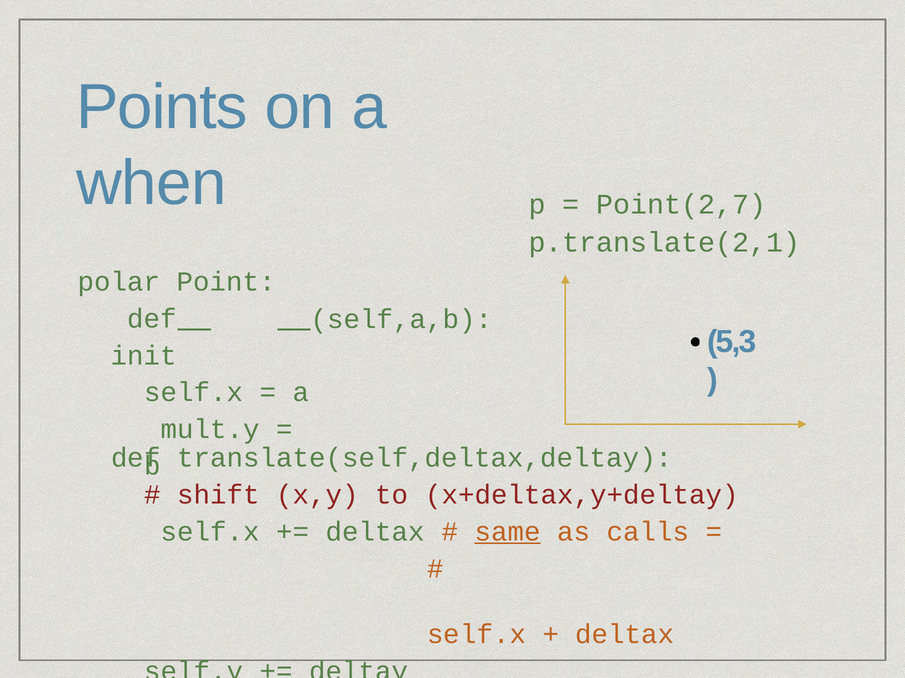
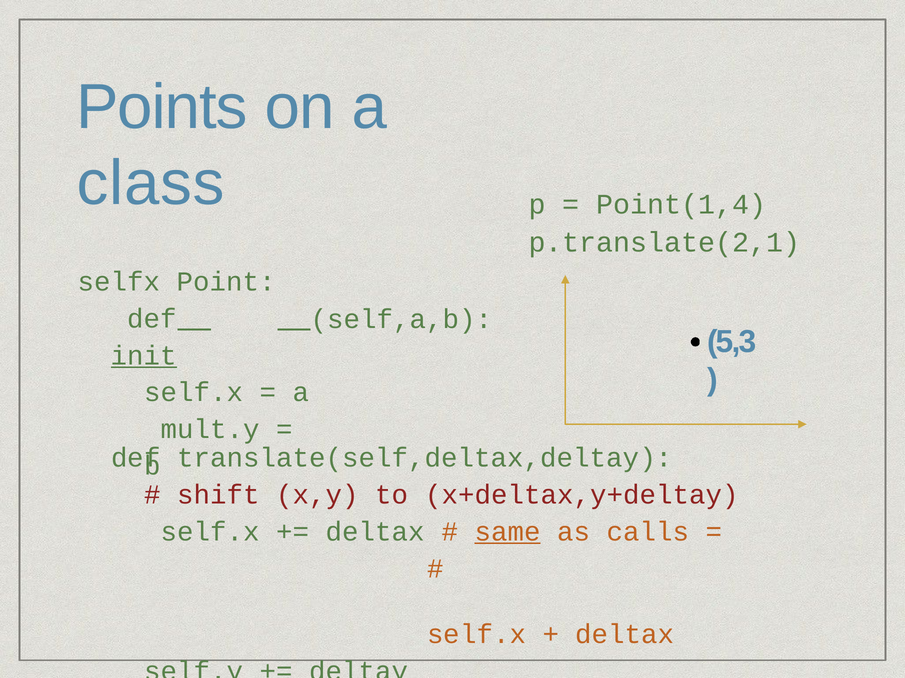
when: when -> class
Point(2,7: Point(2,7 -> Point(1,4
polar: polar -> selfx
init underline: none -> present
